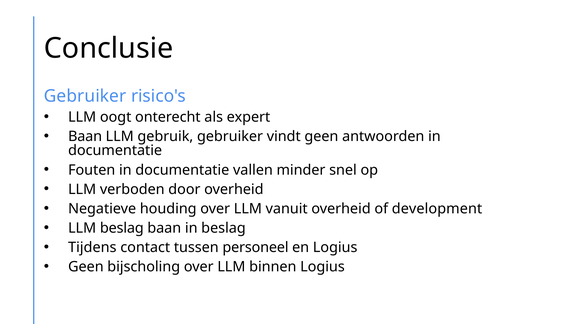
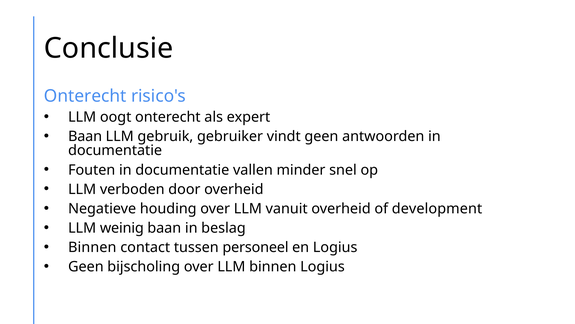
Gebruiker at (85, 96): Gebruiker -> Onterecht
LLM beslag: beslag -> weinig
Tijdens at (92, 247): Tijdens -> Binnen
